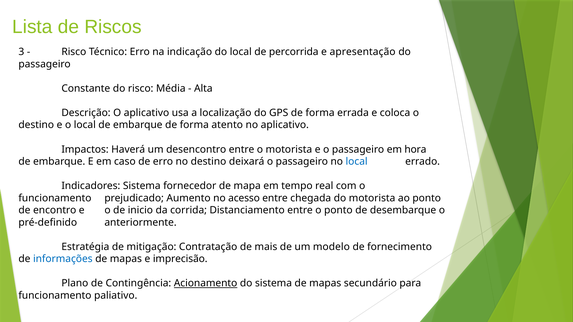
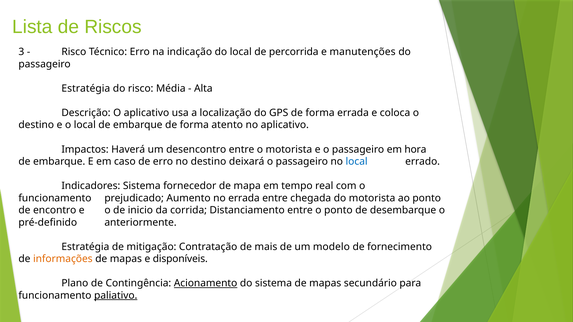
apresentação: apresentação -> manutenções
Constante at (86, 89): Constante -> Estratégia
no acesso: acesso -> errada
informações colour: blue -> orange
imprecisão: imprecisão -> disponíveis
paliativo underline: none -> present
